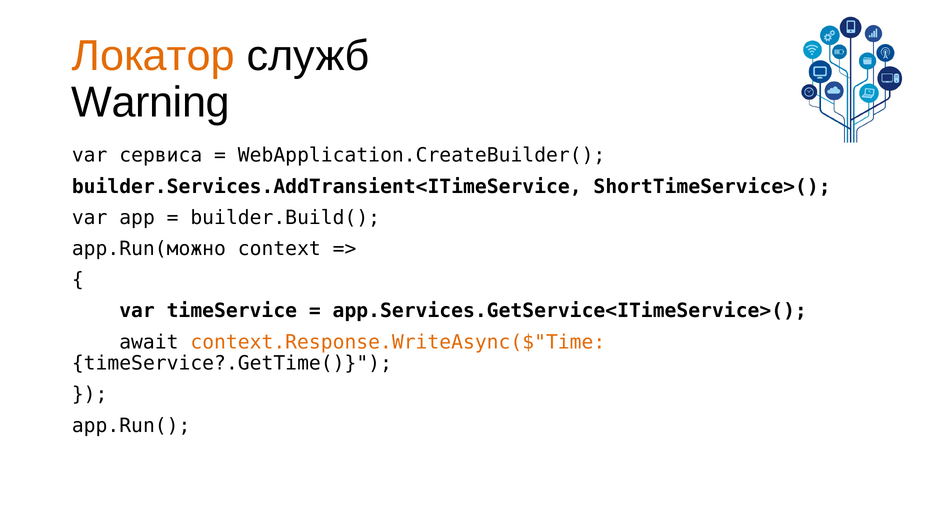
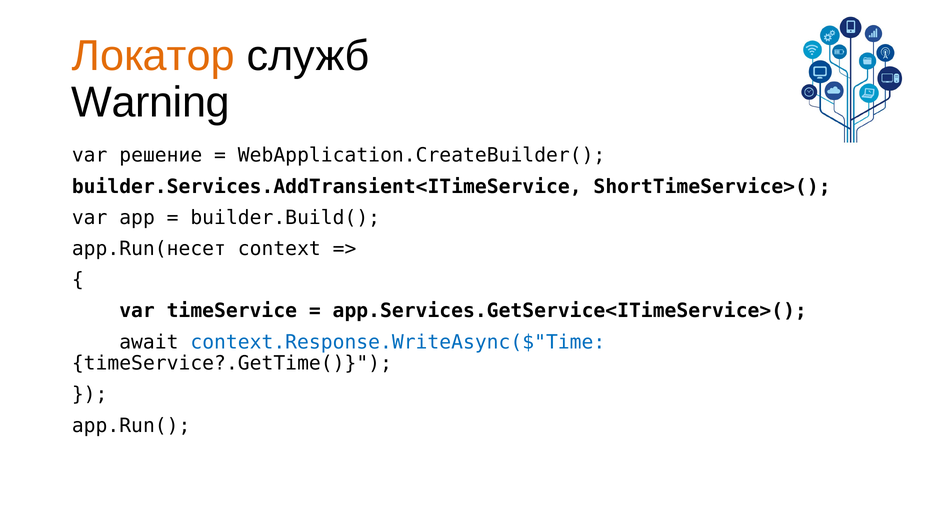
сервиса: сервиса -> решение
app.Run(можно: app.Run(можно -> app.Run(несет
context.Response.WriteAsync($"Time colour: orange -> blue
